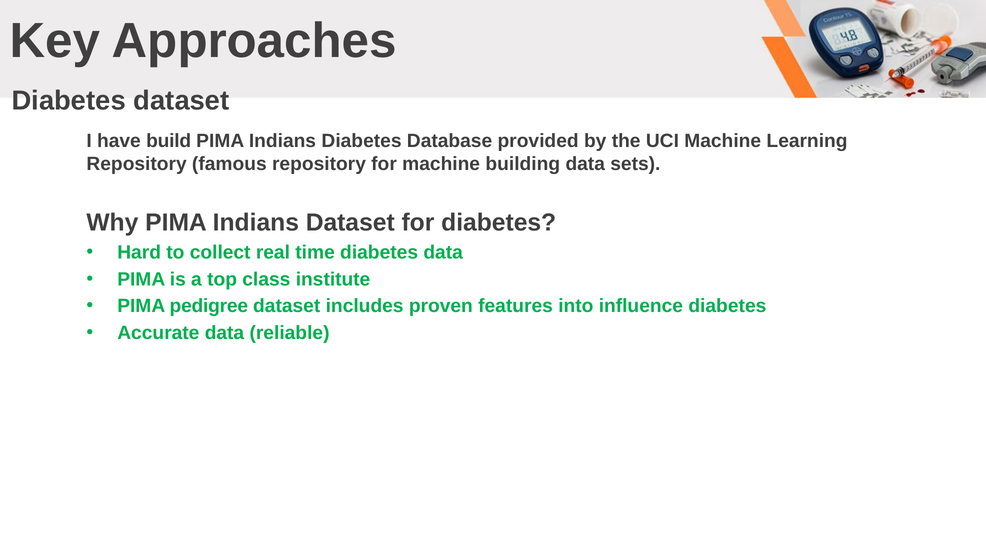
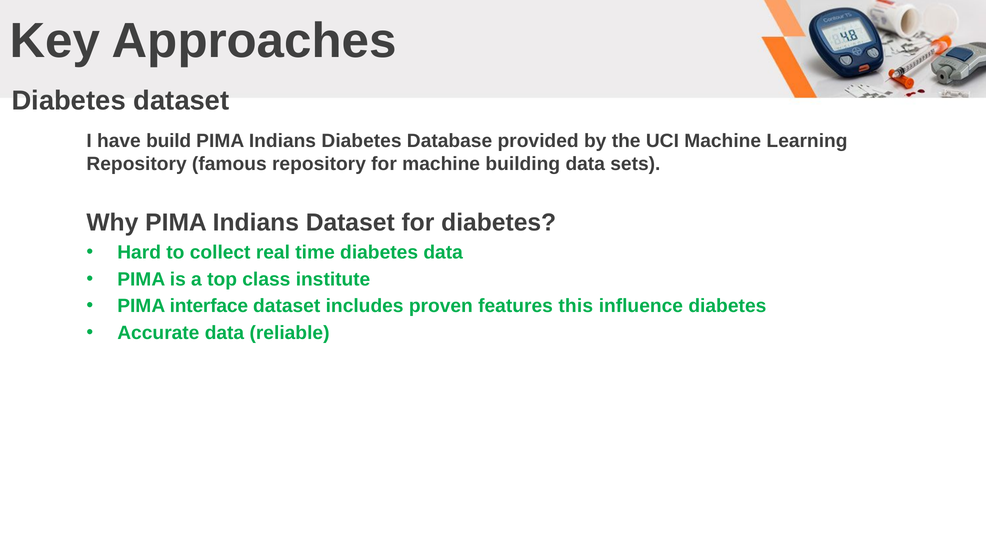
pedigree: pedigree -> interface
into: into -> this
